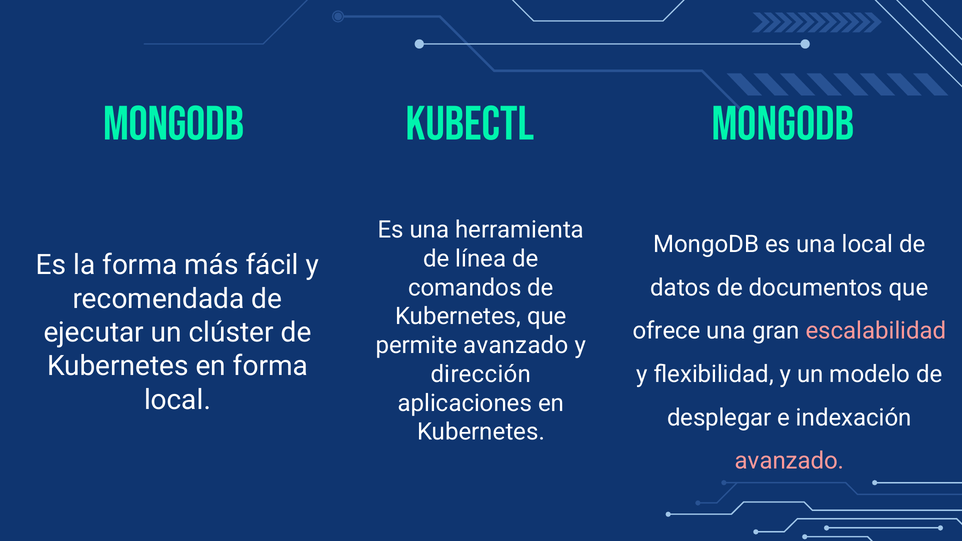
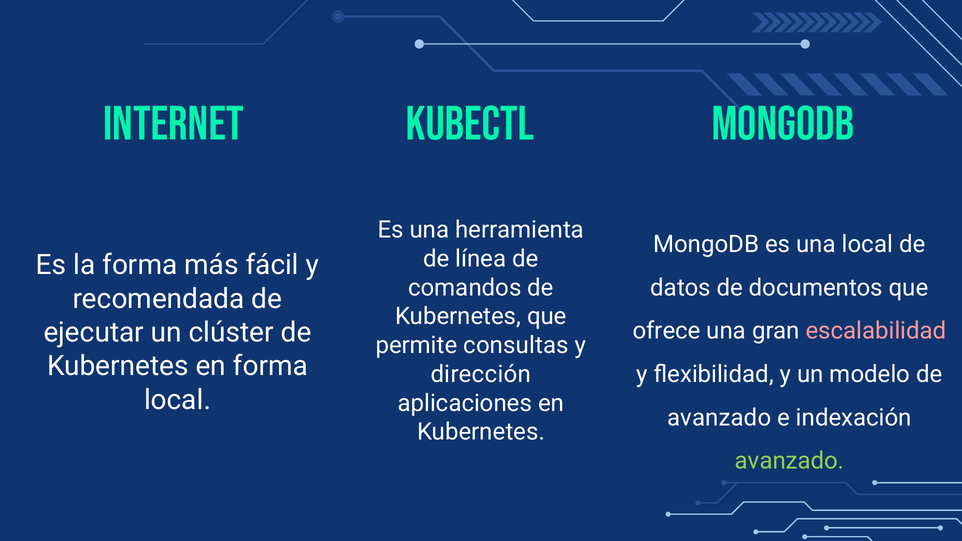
Mongodb at (174, 124): Mongodb -> Internet
permite avanzado: avanzado -> consultas
desplegar at (719, 418): desplegar -> avanzado
avanzado at (790, 461) colour: pink -> light green
